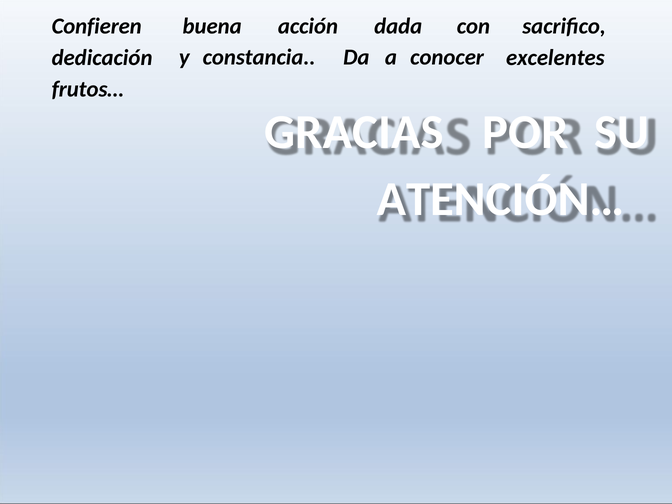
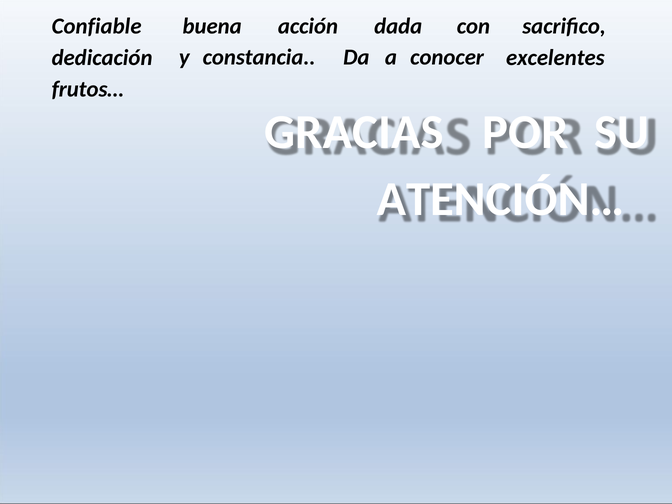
Confieren: Confieren -> Confiable
